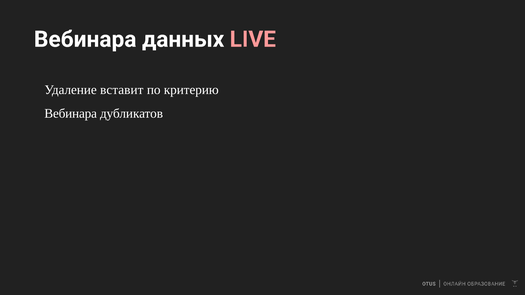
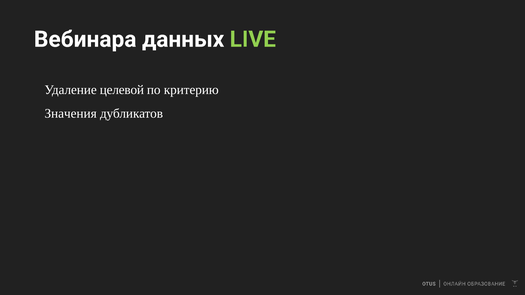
LIVE colour: pink -> light green
вставит: вставит -> целевой
Вебинара at (71, 114): Вебинара -> Значения
